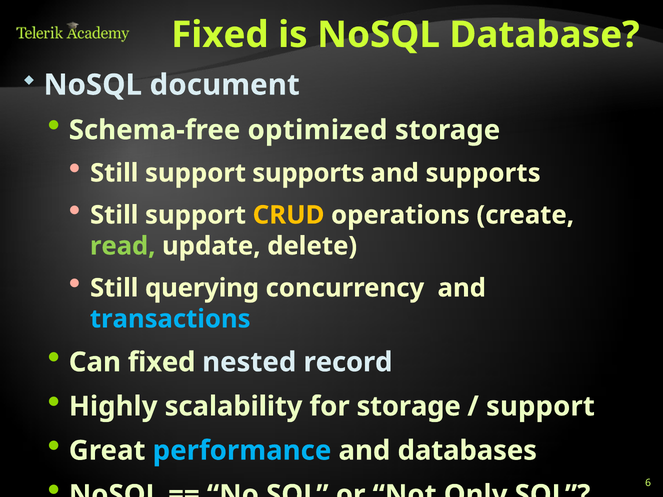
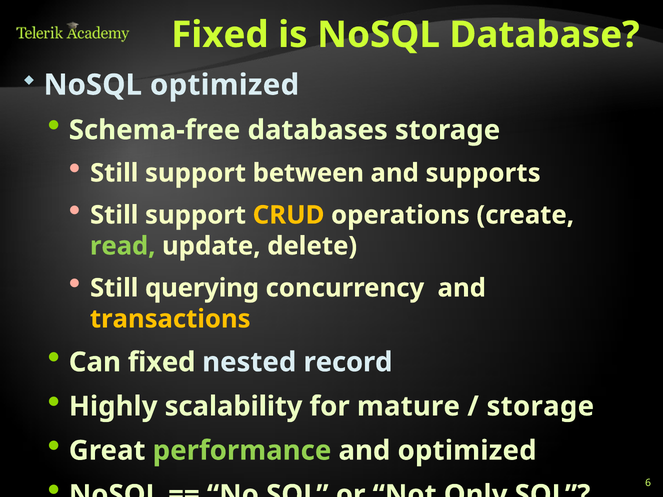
NoSQL document: document -> optimized
optimized: optimized -> databases
support supports: supports -> between
transactions colour: light blue -> yellow
for storage: storage -> mature
support at (540, 407): support -> storage
performance colour: light blue -> light green
and databases: databases -> optimized
